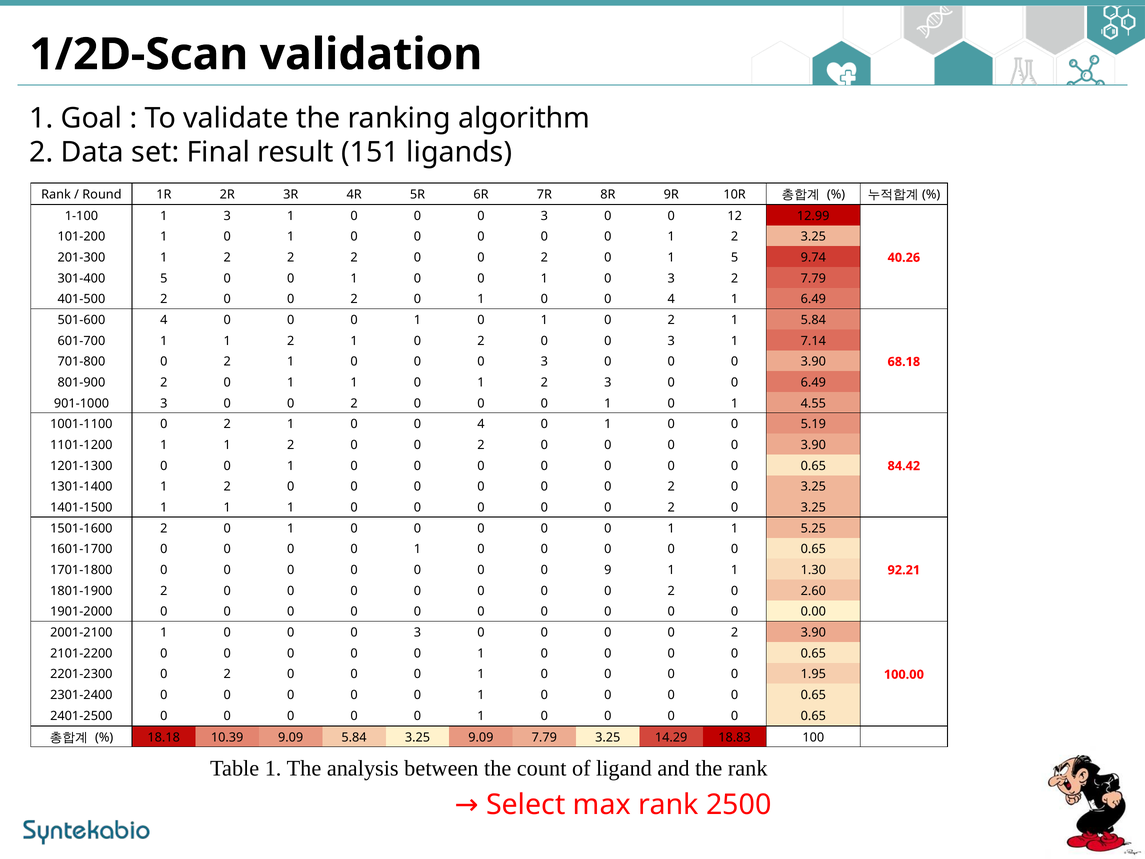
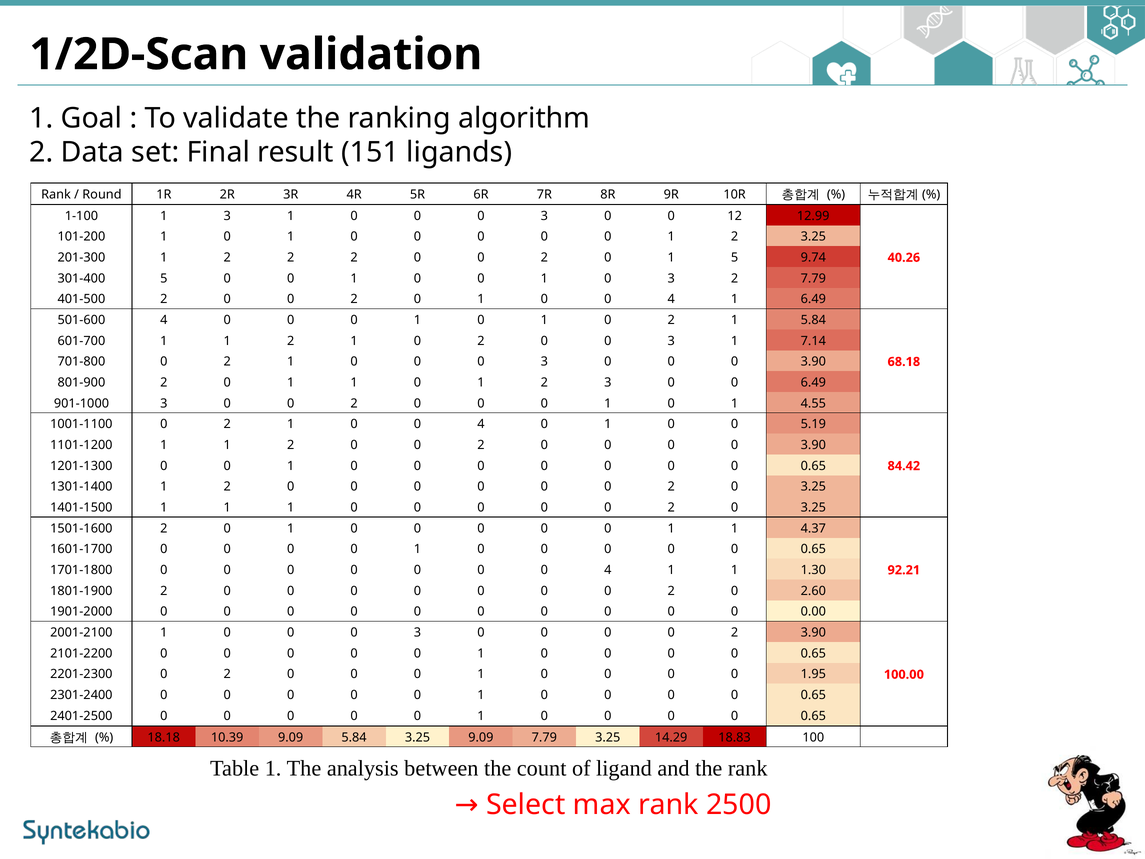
5.25: 5.25 -> 4.37
0 0 0 9: 9 -> 4
